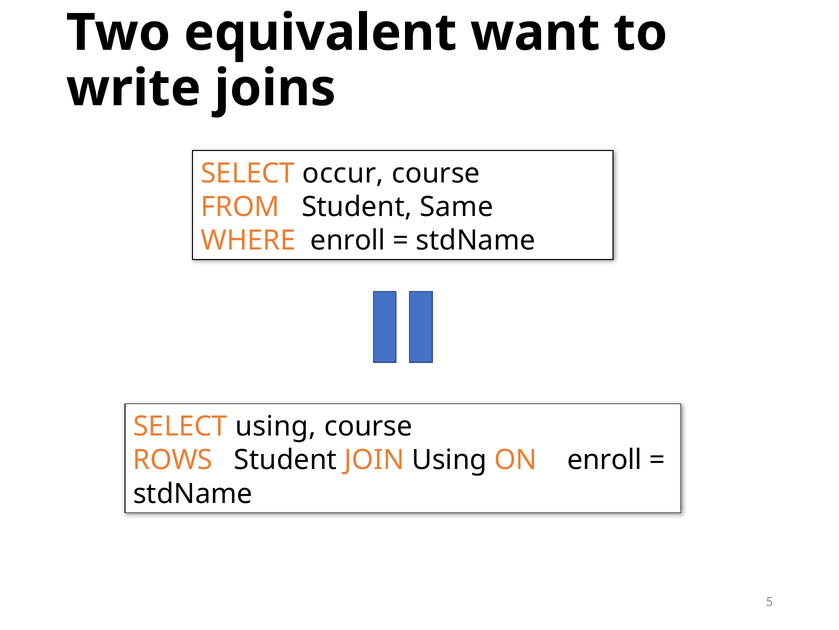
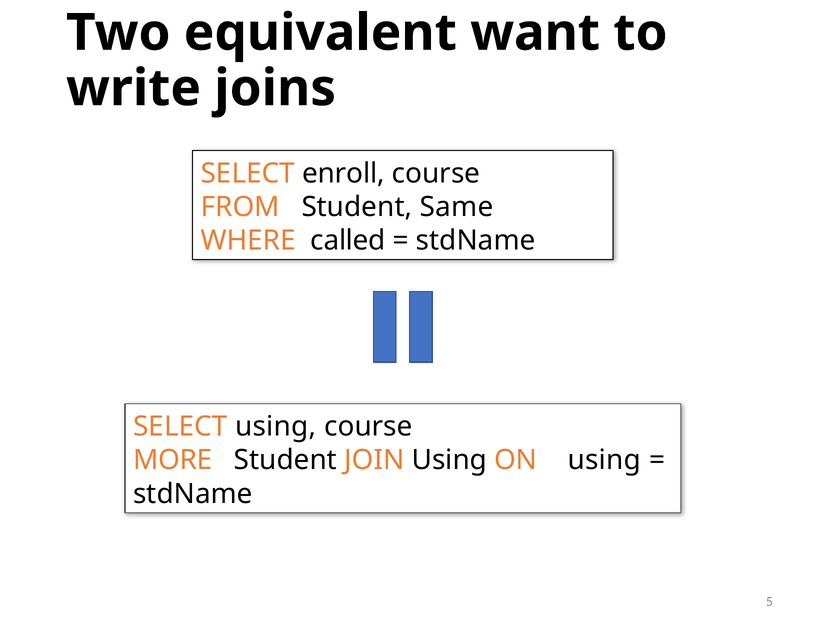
occur: occur -> enroll
WHERE enroll: enroll -> called
ROWS: ROWS -> MORE
ON enroll: enroll -> using
